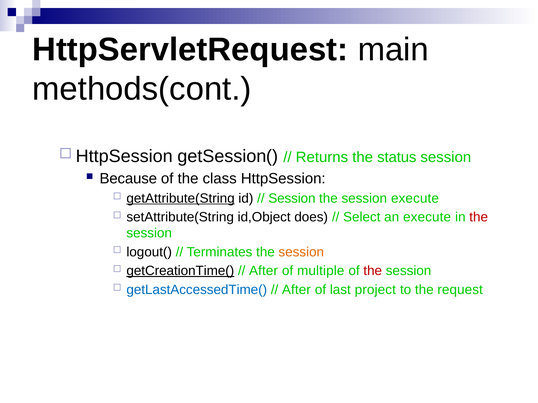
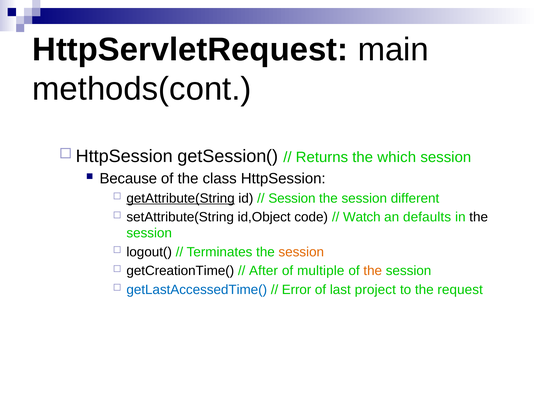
status: status -> which
session execute: execute -> different
does: does -> code
Select: Select -> Watch
an execute: execute -> defaults
the at (479, 217) colour: red -> black
getCreationTime( underline: present -> none
the at (373, 271) colour: red -> orange
After at (296, 290): After -> Error
